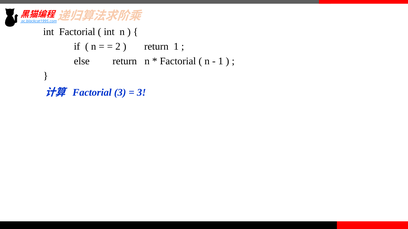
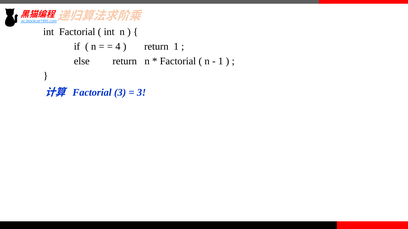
2: 2 -> 4
